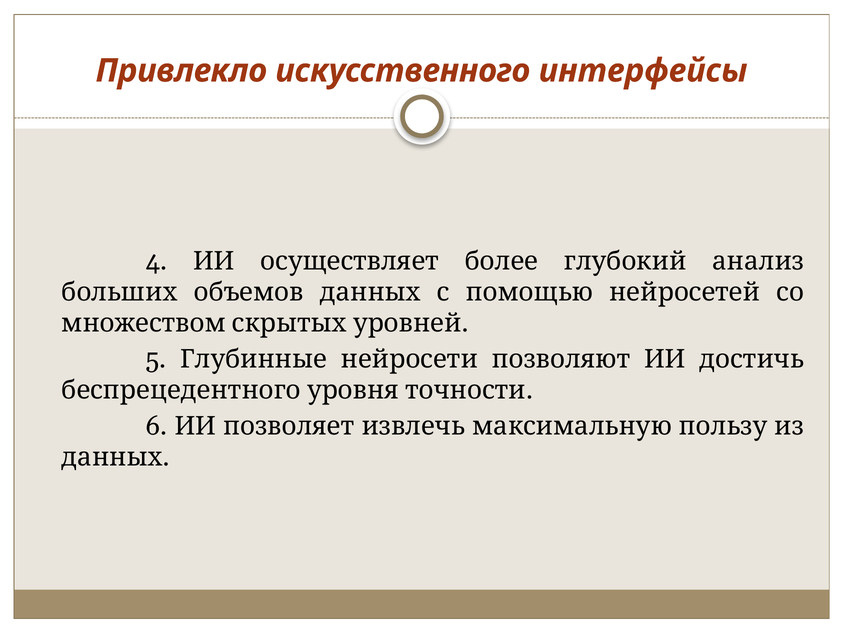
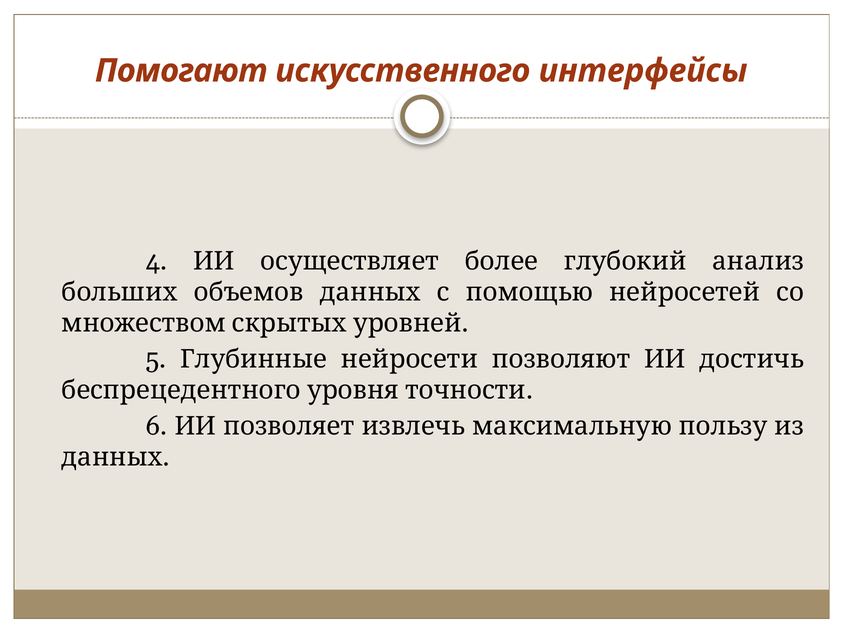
Привлекло: Привлекло -> Помогают
